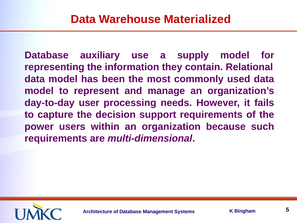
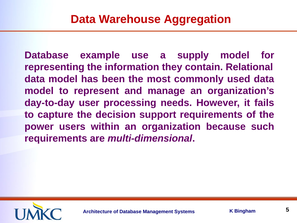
Materialized: Materialized -> Aggregation
auxiliary: auxiliary -> example
